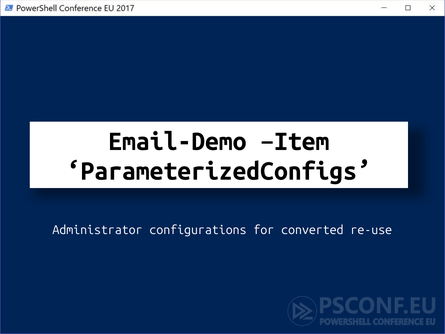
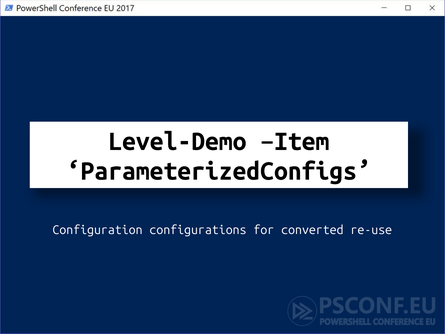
Email-Demo: Email-Demo -> Level-Demo
Administrator: Administrator -> Configuration
